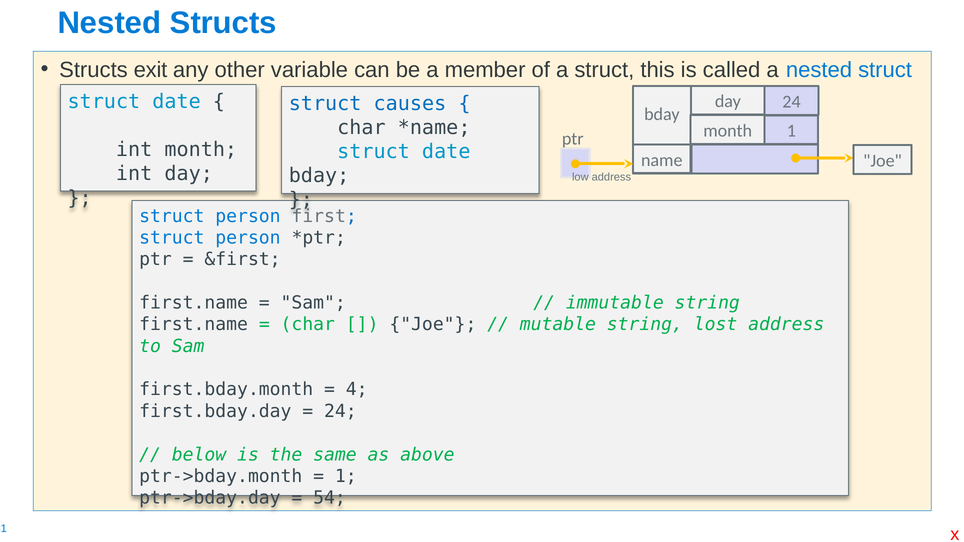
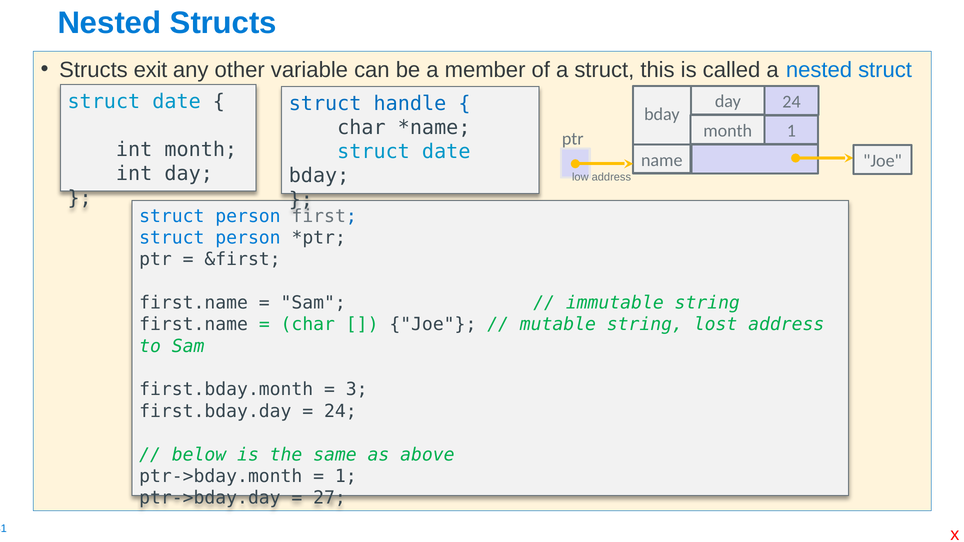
causes: causes -> handle
4: 4 -> 3
54: 54 -> 27
